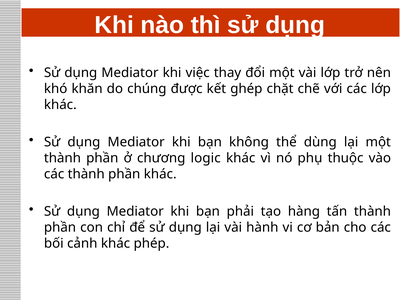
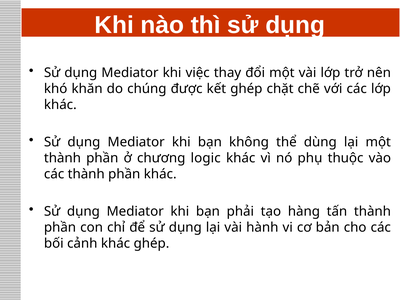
khác phép: phép -> ghép
